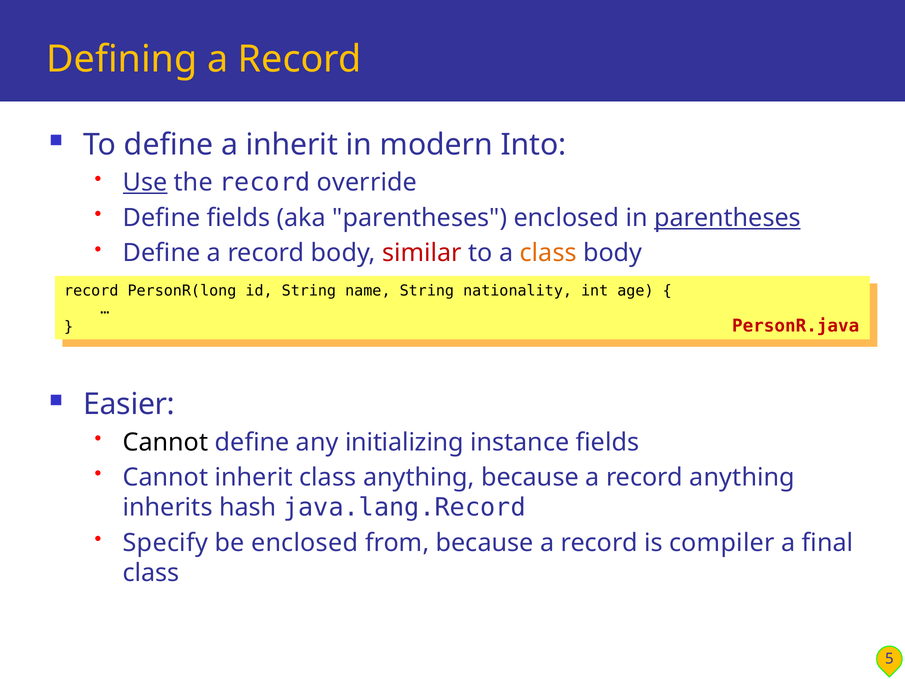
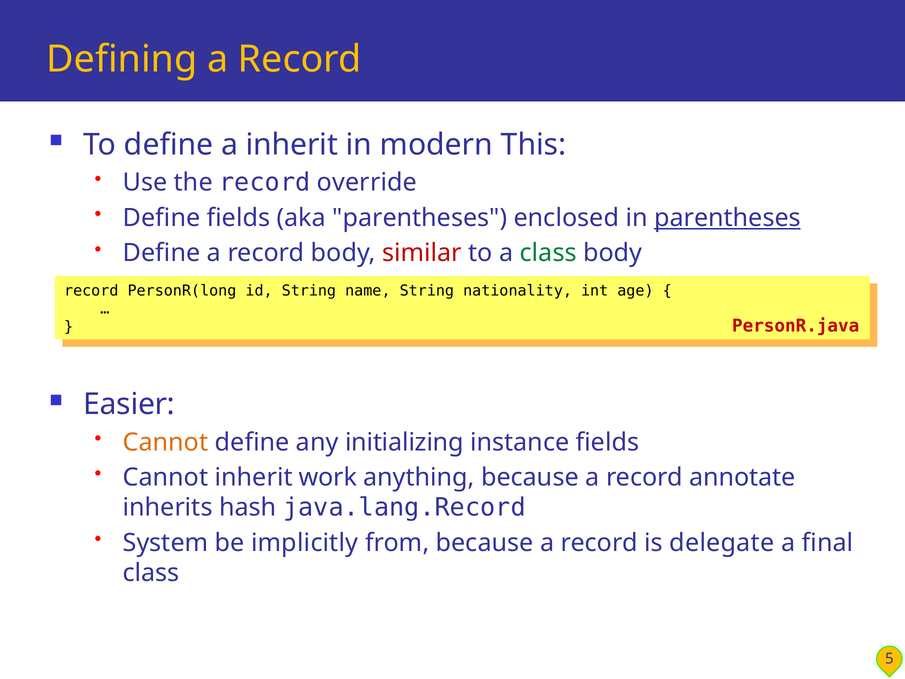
Into: Into -> This
Use underline: present -> none
class at (548, 253) colour: orange -> green
Cannot at (166, 442) colour: black -> orange
inherit class: class -> work
record anything: anything -> annotate
Specify: Specify -> System
be enclosed: enclosed -> implicitly
compiler: compiler -> delegate
